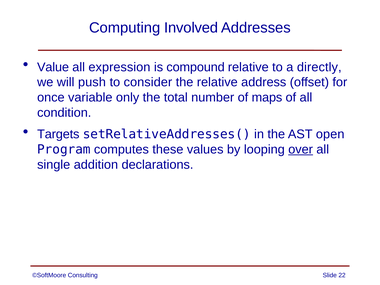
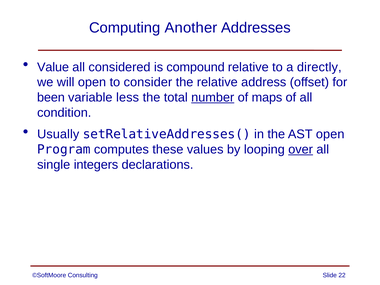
Involved: Involved -> Another
expression: expression -> considered
will push: push -> open
once: once -> been
only: only -> less
number underline: none -> present
Targets: Targets -> Usually
addition: addition -> integers
